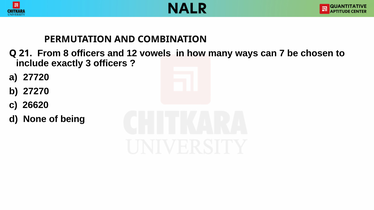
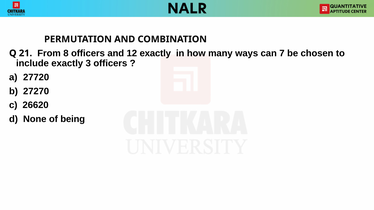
12 vowels: vowels -> exactly
